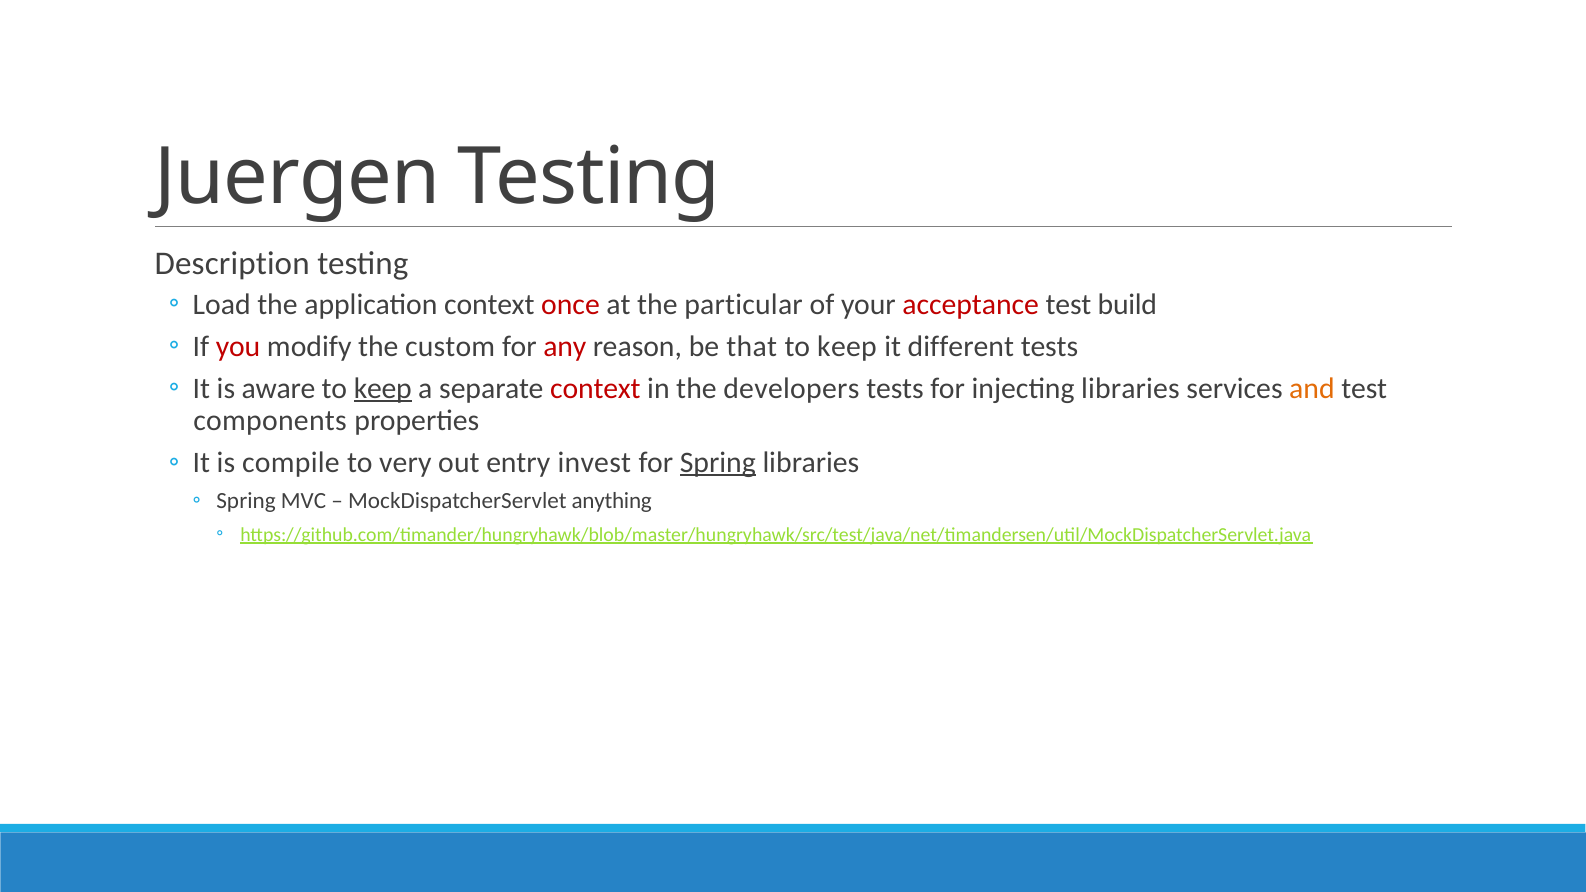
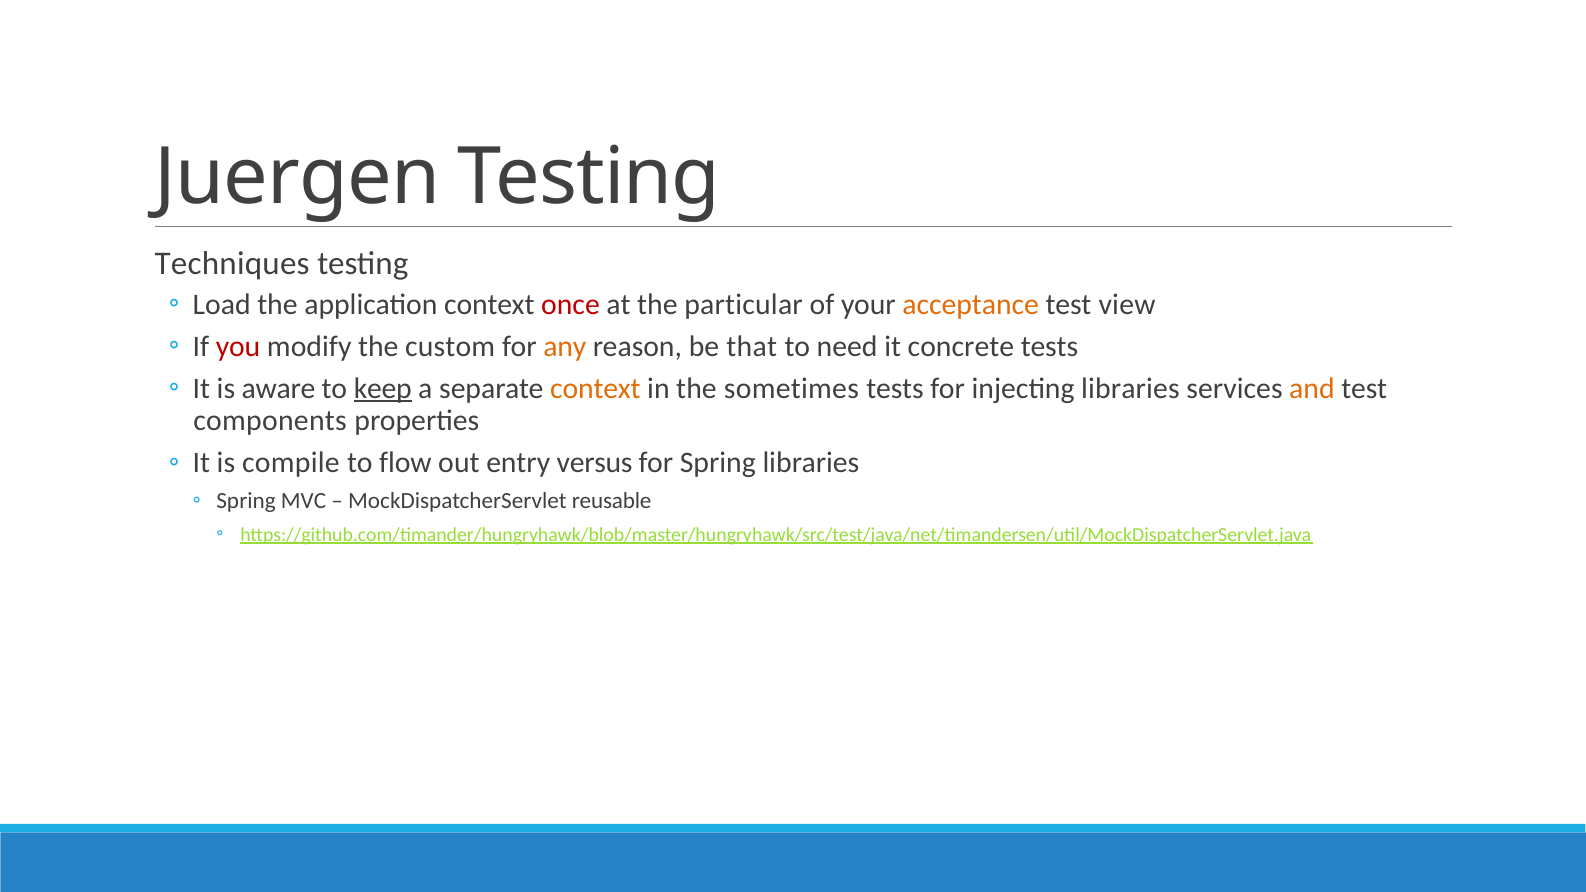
Description: Description -> Techniques
acceptance colour: red -> orange
build: build -> view
any colour: red -> orange
keep at (847, 346): keep -> need
different: different -> concrete
context at (595, 388) colour: red -> orange
developers: developers -> sometimes
very: very -> flow
invest: invest -> versus
Spring at (718, 463) underline: present -> none
anything: anything -> reusable
